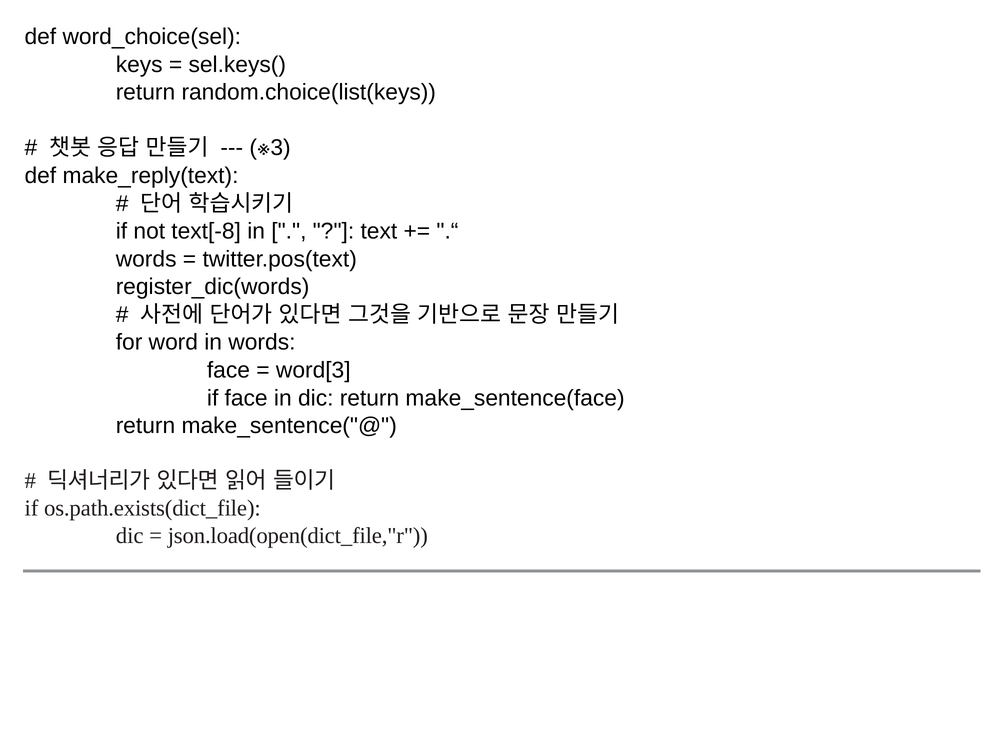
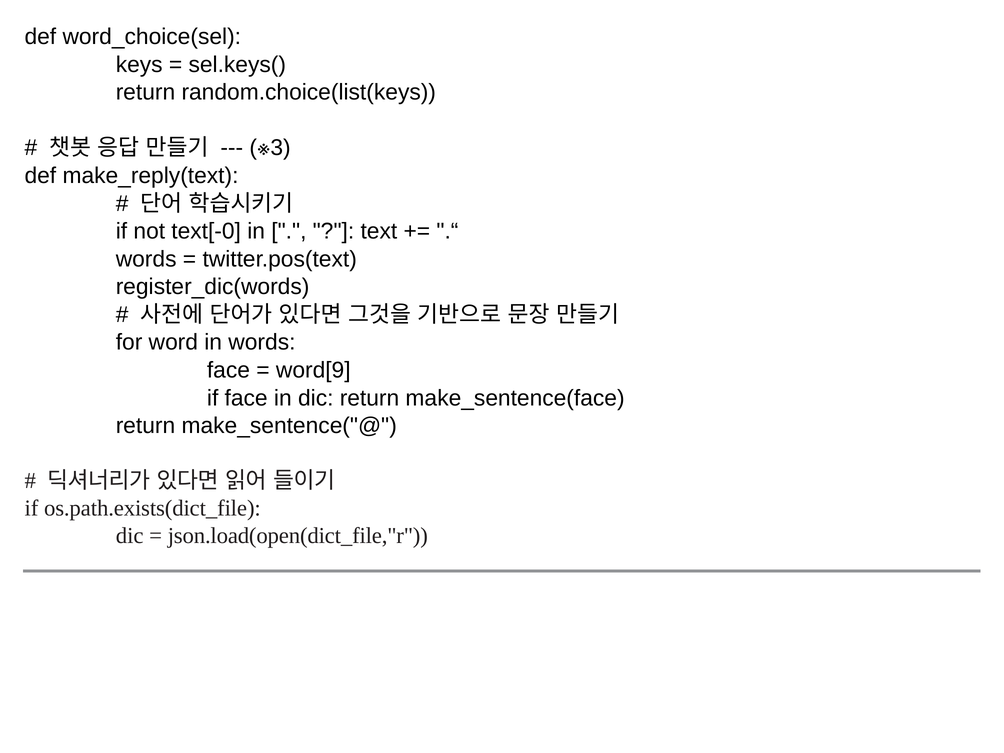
text[-8: text[-8 -> text[-0
word[3: word[3 -> word[9
